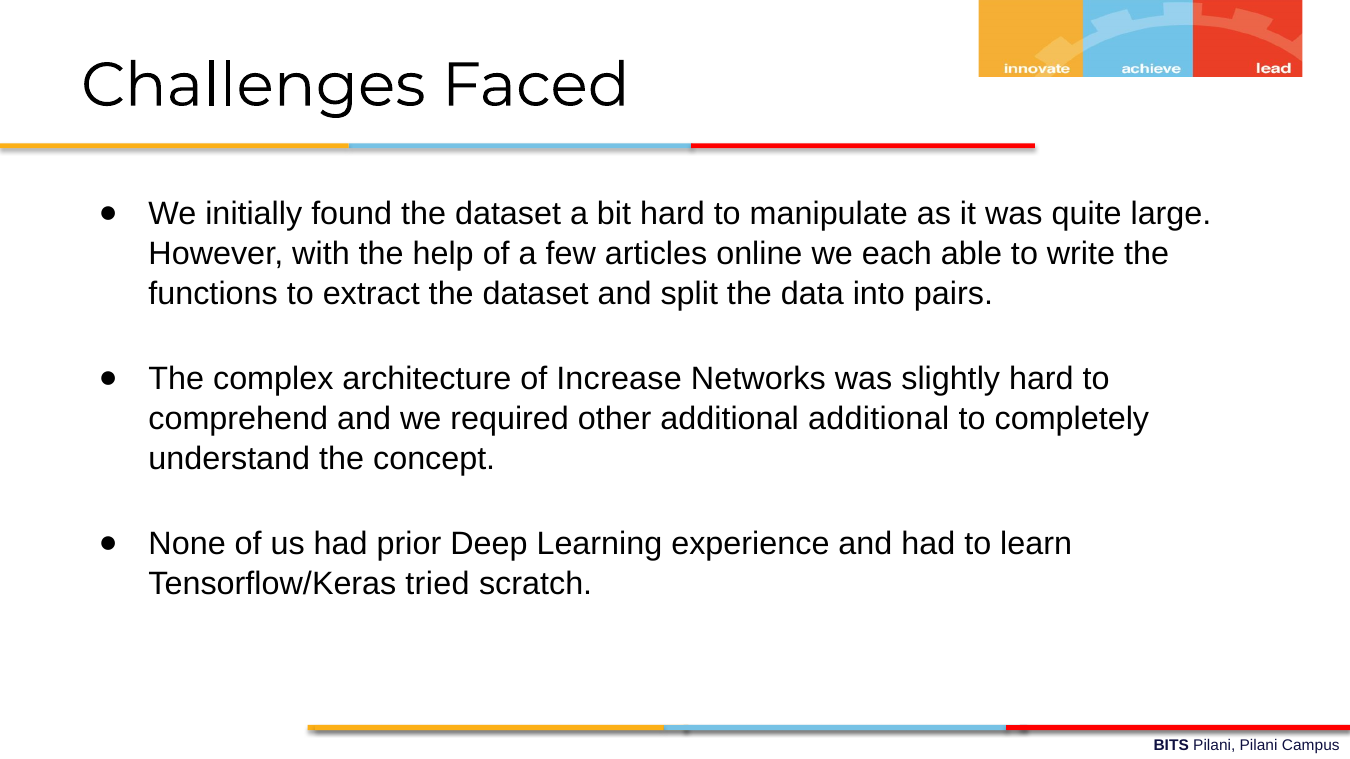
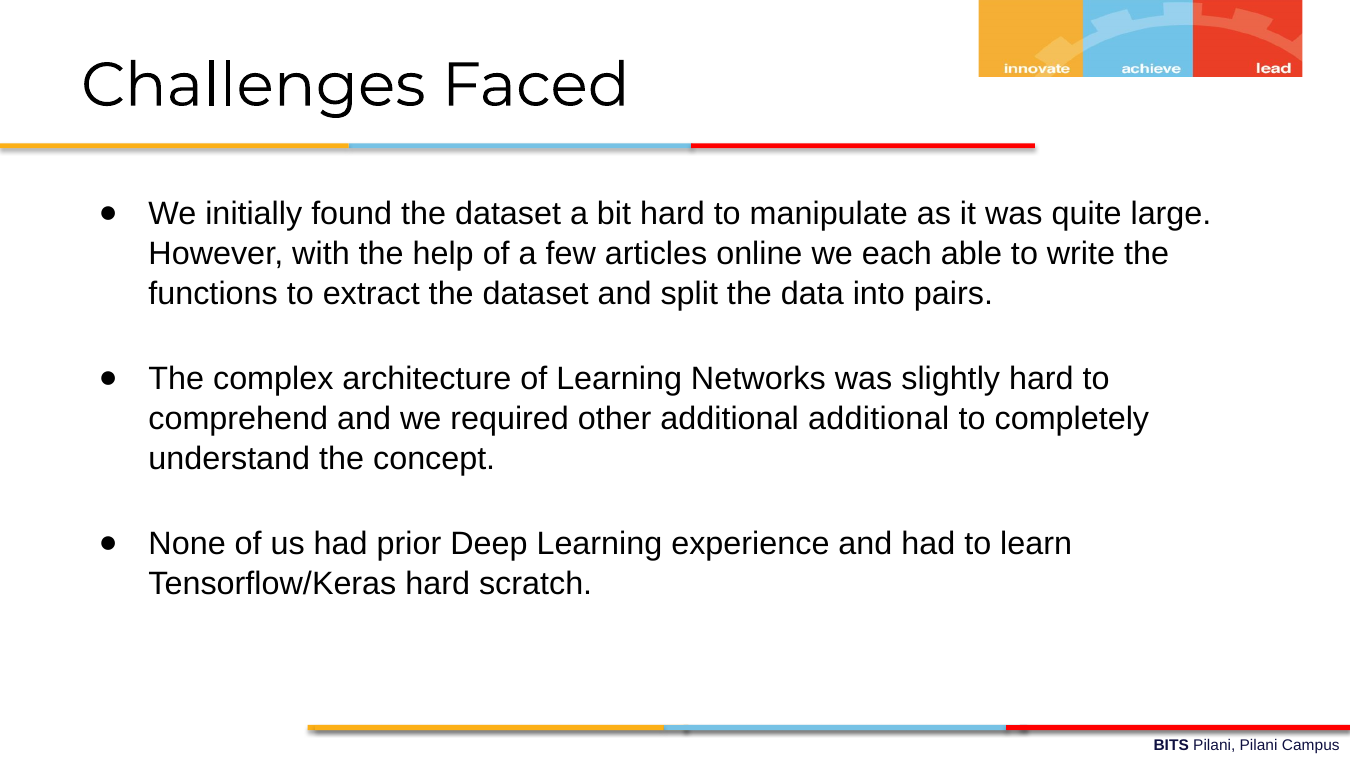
of Increase: Increase -> Learning
Tensorflow/Keras tried: tried -> hard
